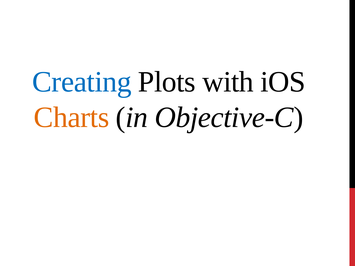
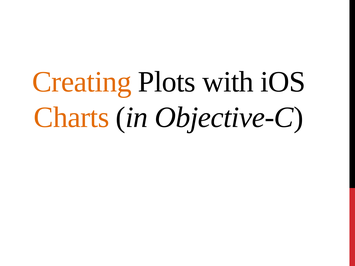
Creating colour: blue -> orange
